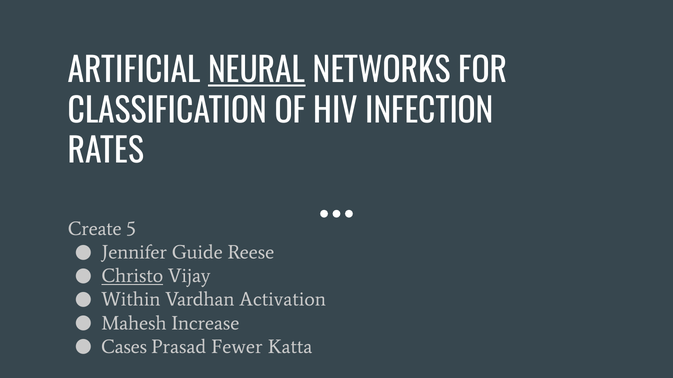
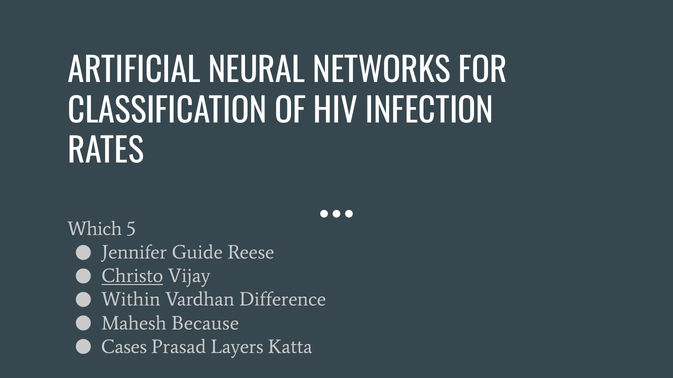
NEURAL underline: present -> none
Create: Create -> Which
Activation: Activation -> Difference
Increase: Increase -> Because
Fewer: Fewer -> Layers
